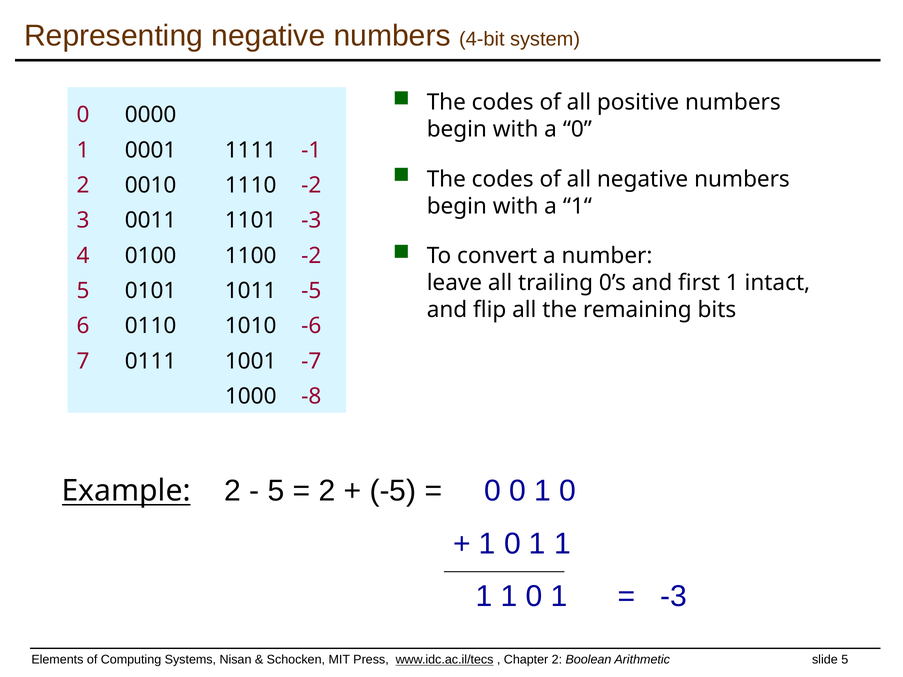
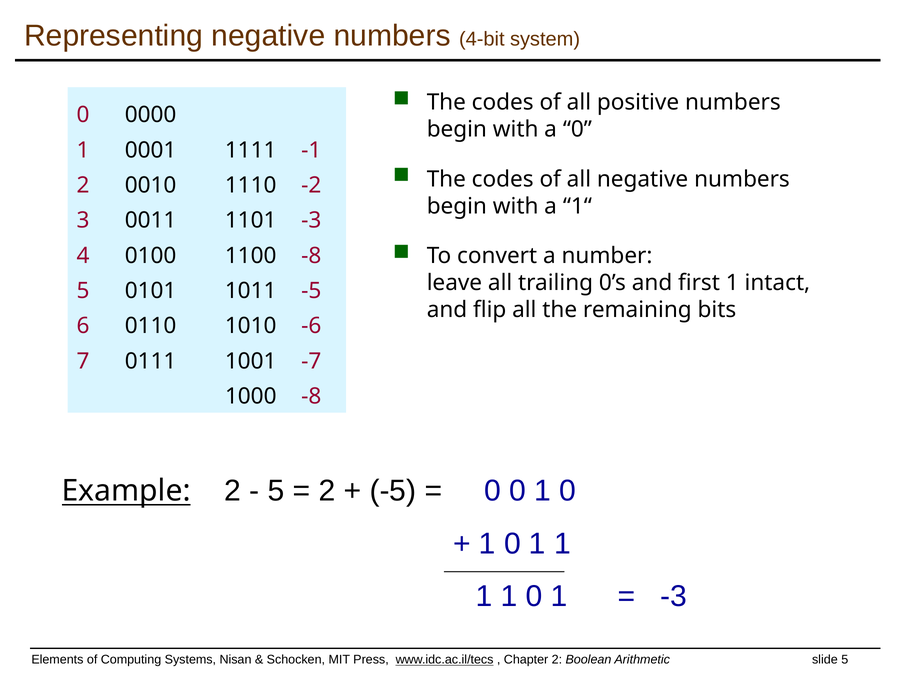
1100 -2: -2 -> -8
